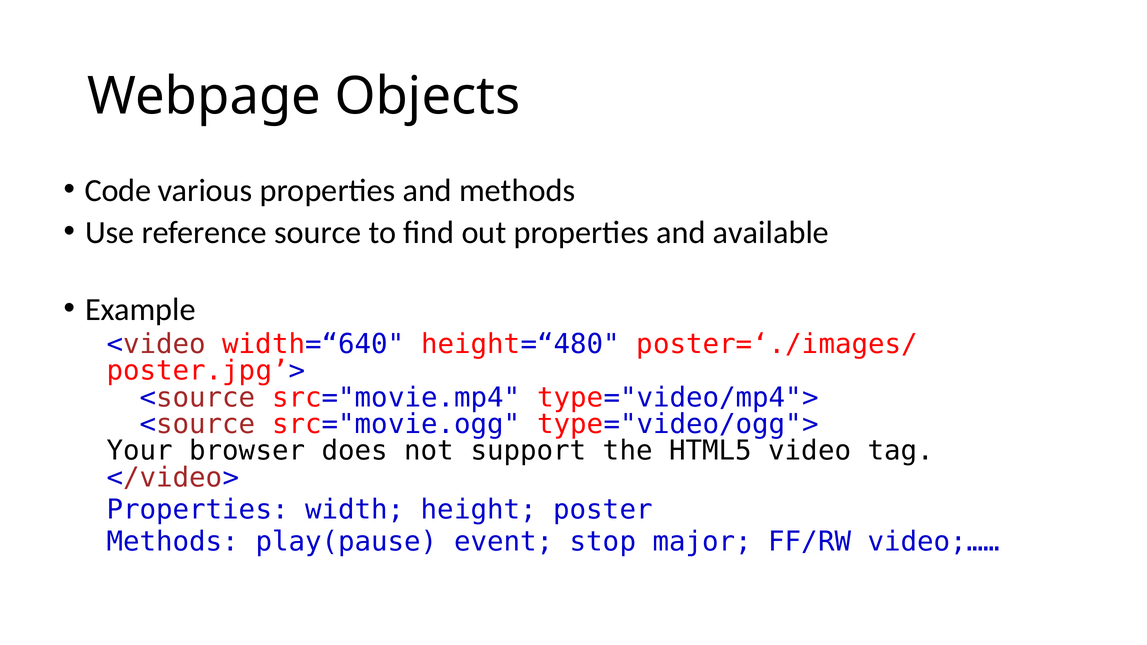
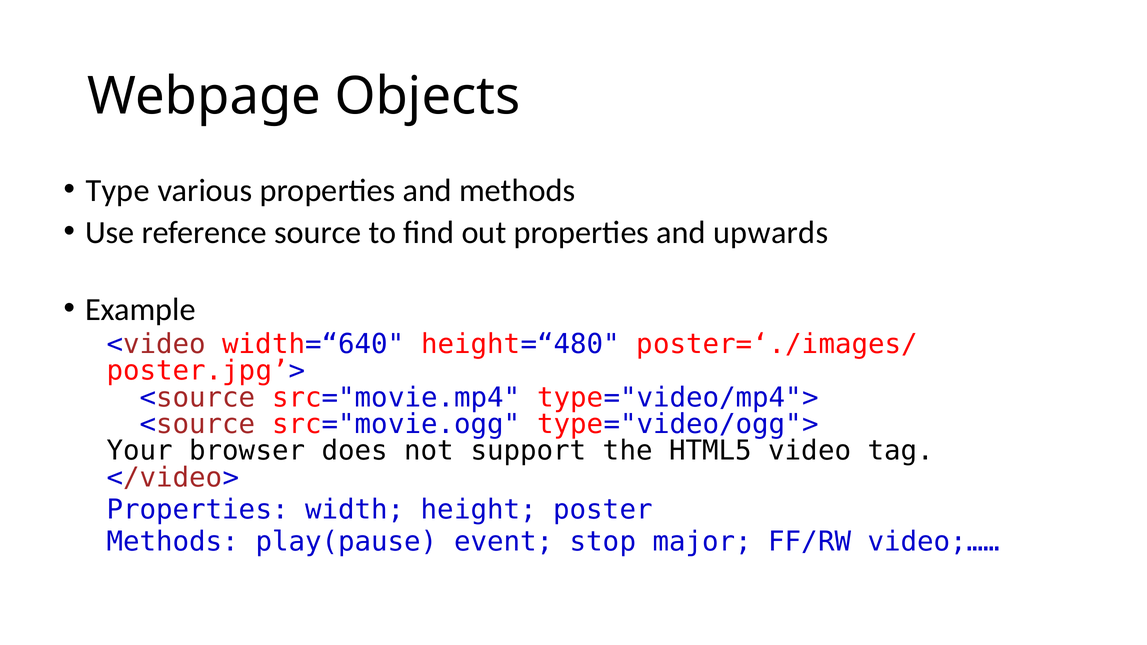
Code: Code -> Type
available: available -> upwards
